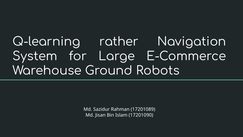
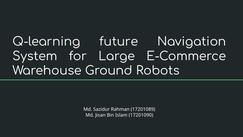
rather: rather -> future
